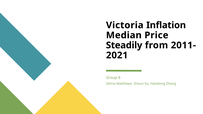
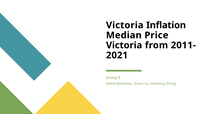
Steadily at (124, 45): Steadily -> Victoria
